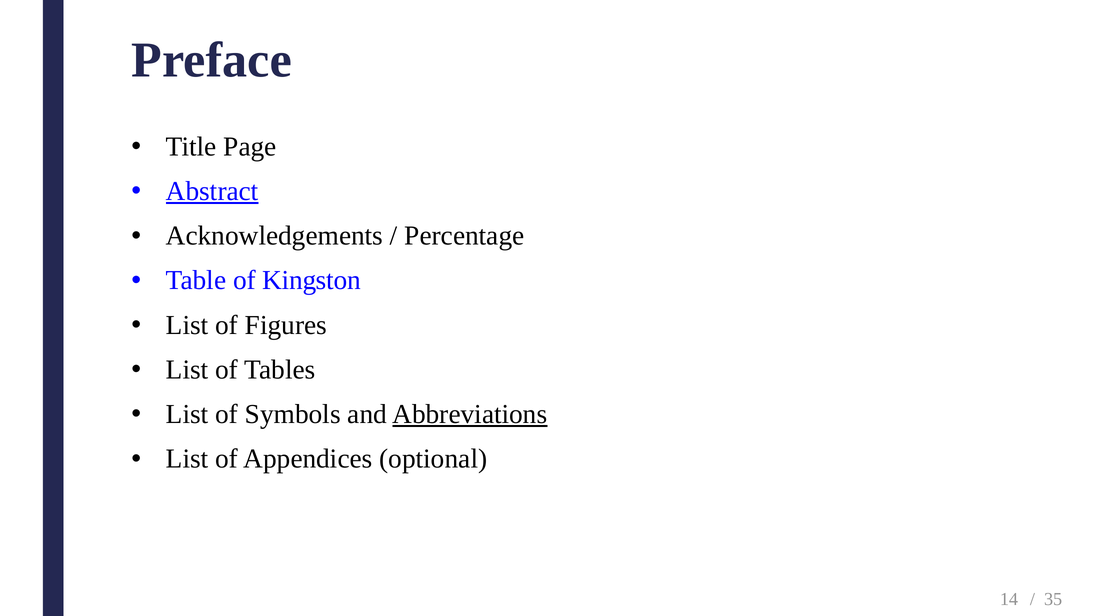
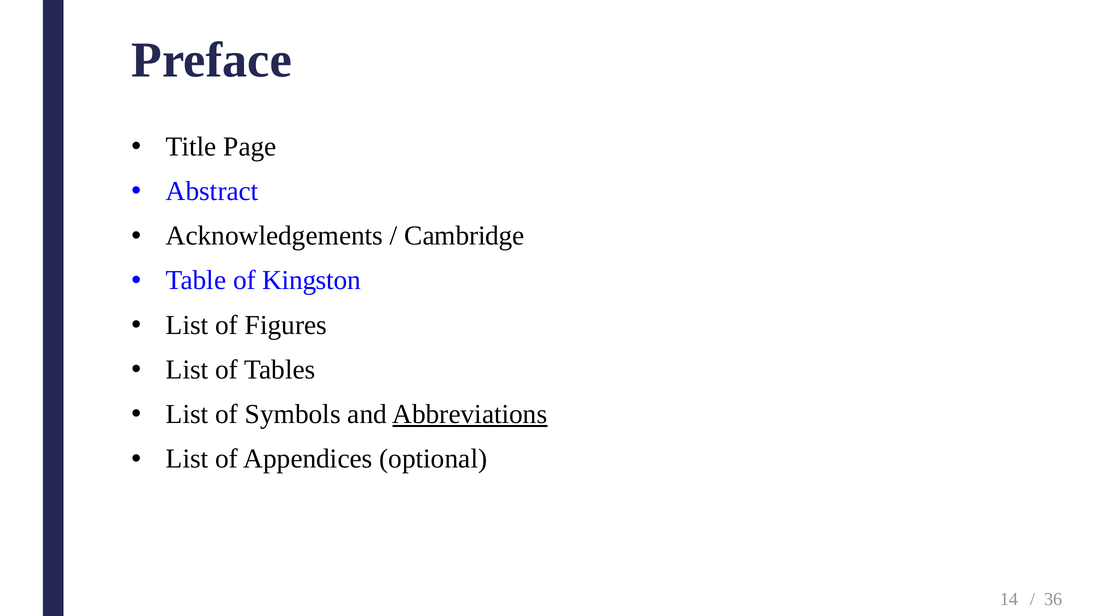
Abstract underline: present -> none
Percentage: Percentage -> Cambridge
35: 35 -> 36
